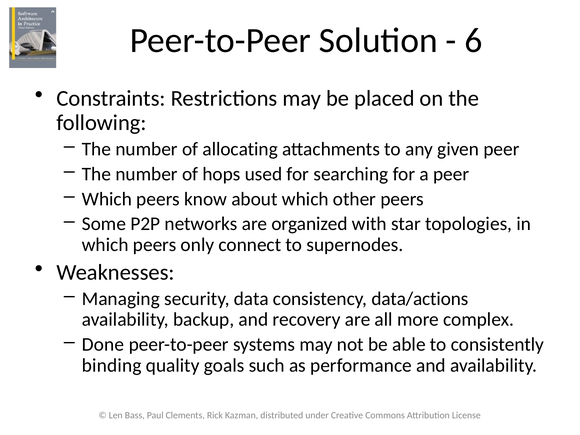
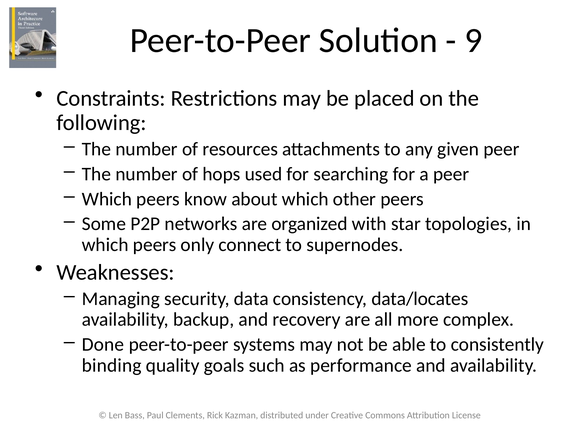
6: 6 -> 9
allocating: allocating -> resources
data/actions: data/actions -> data/locates
